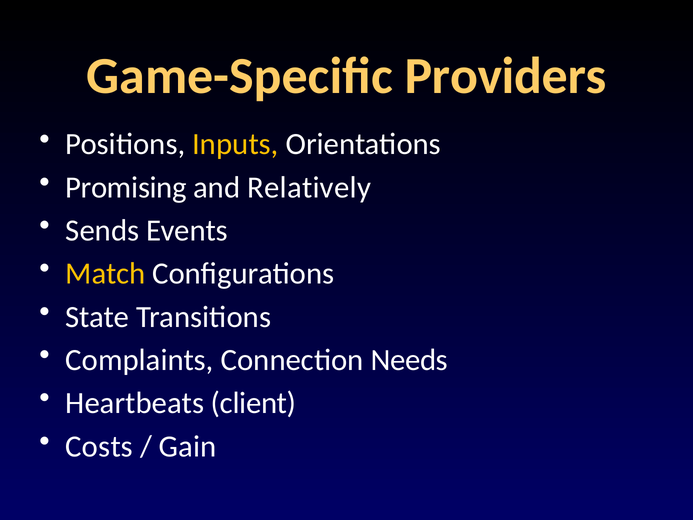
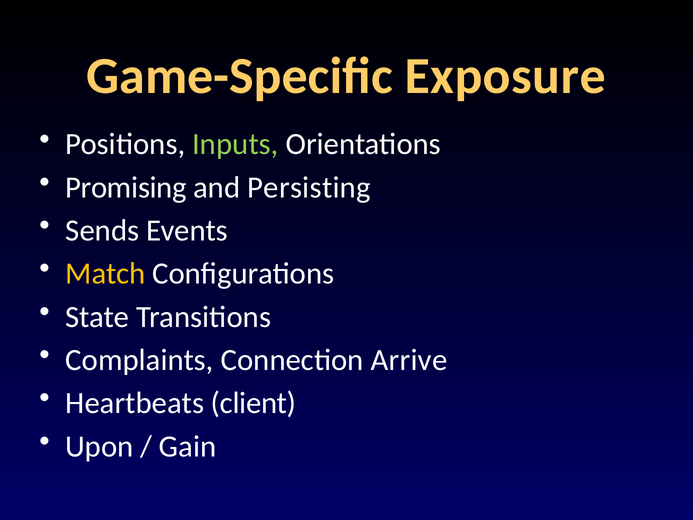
Providers: Providers -> Exposure
Inputs colour: yellow -> light green
Relatively: Relatively -> Persisting
Needs: Needs -> Arrive
Costs: Costs -> Upon
